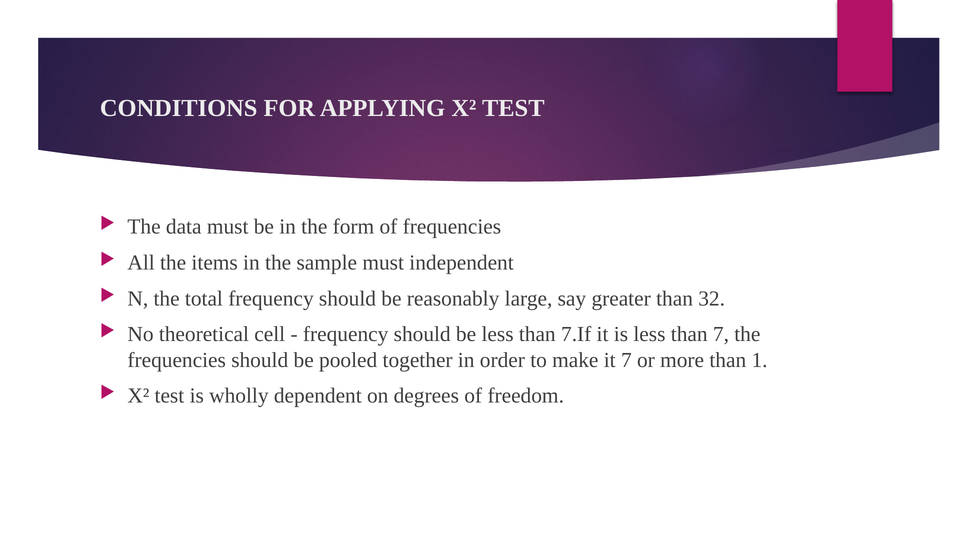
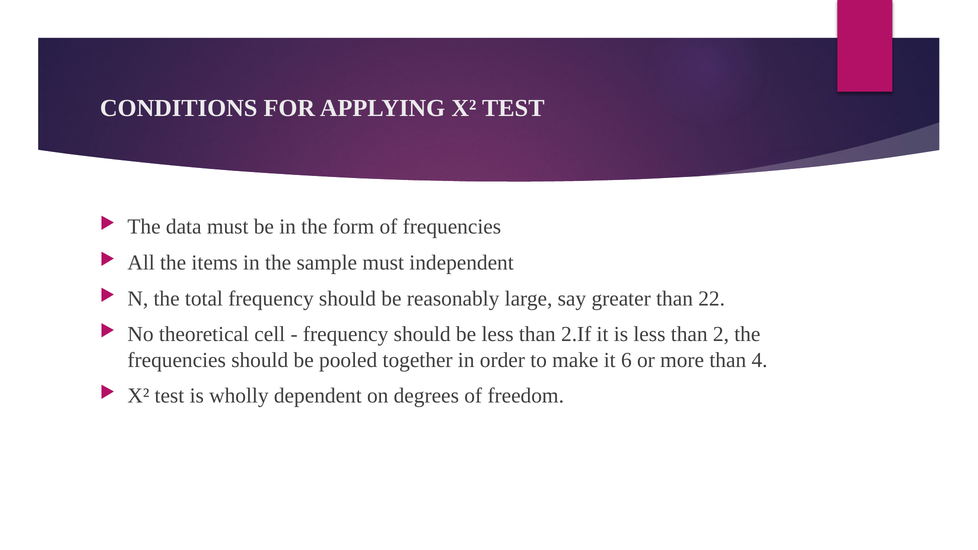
32: 32 -> 22
7.If: 7.If -> 2.If
than 7: 7 -> 2
it 7: 7 -> 6
1: 1 -> 4
